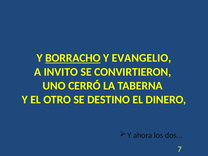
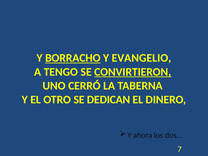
INVITO: INVITO -> TENGO
CONVIRTIERON underline: none -> present
DESTINO: DESTINO -> DEDICAN
